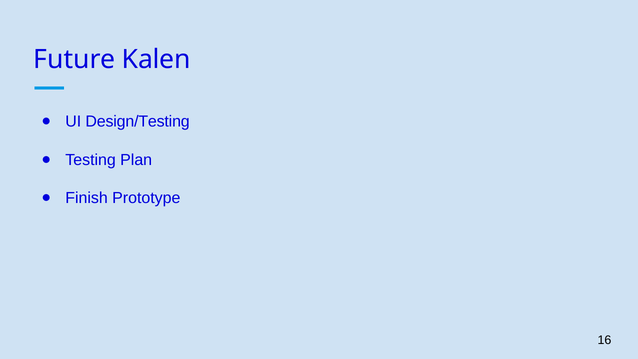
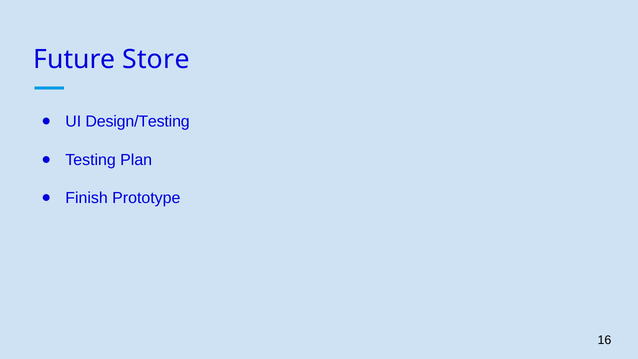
Kalen: Kalen -> Store
